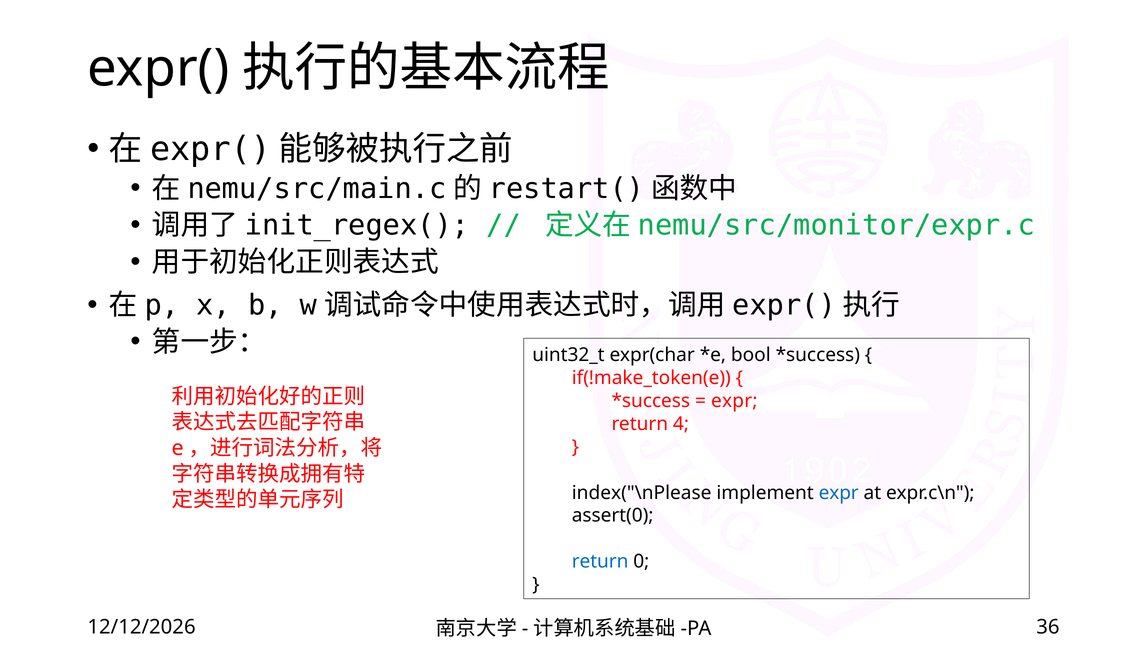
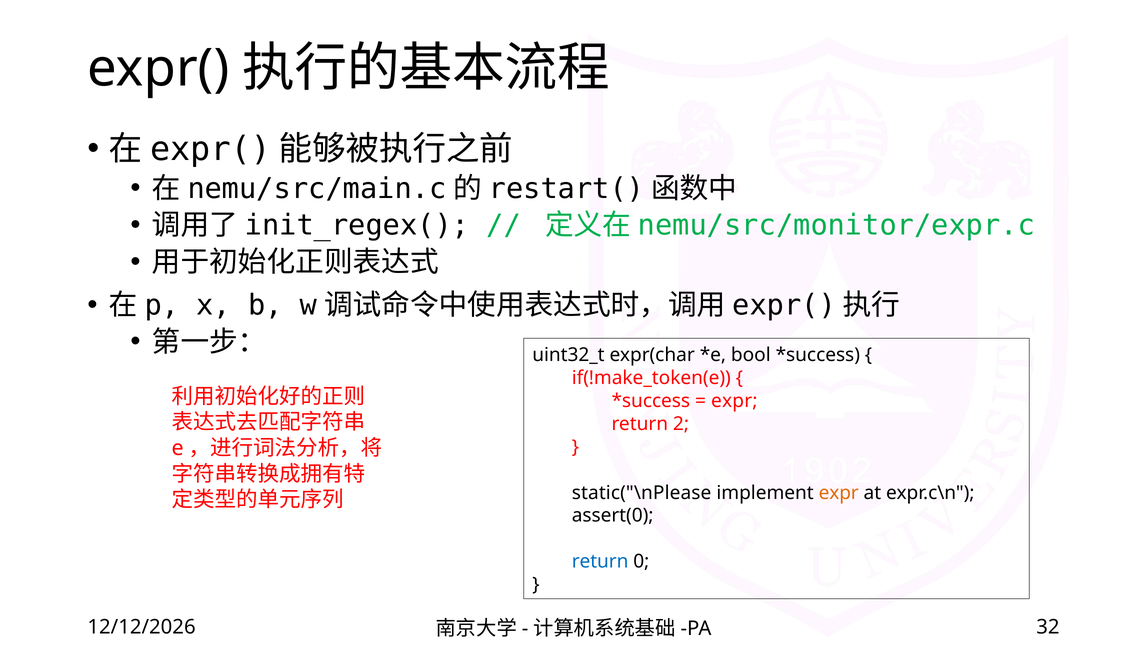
4: 4 -> 2
index("\nPlease: index("\nPlease -> static("\nPlease
expr at (839, 493) colour: blue -> orange
36: 36 -> 32
